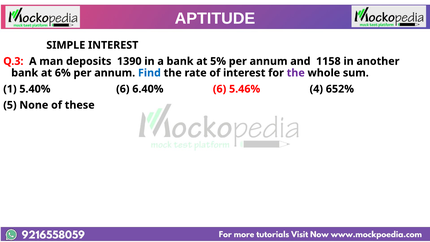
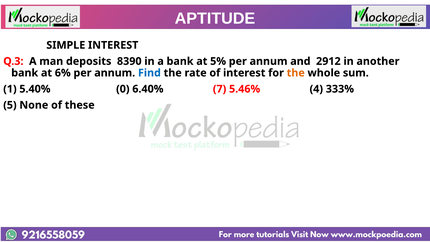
1390: 1390 -> 8390
1158: 1158 -> 2912
the at (296, 73) colour: purple -> orange
6 at (123, 89): 6 -> 0
6.40% 6: 6 -> 7
652%: 652% -> 333%
